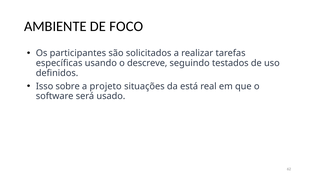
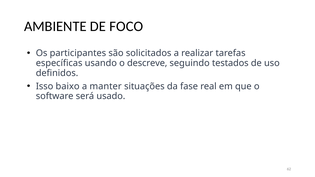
sobre: sobre -> baixo
projeto: projeto -> manter
está: está -> fase
